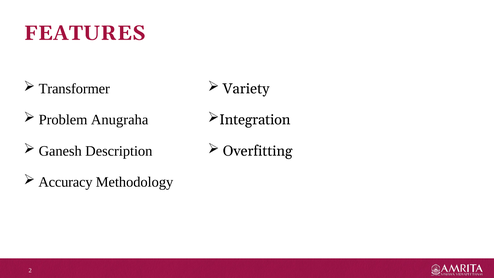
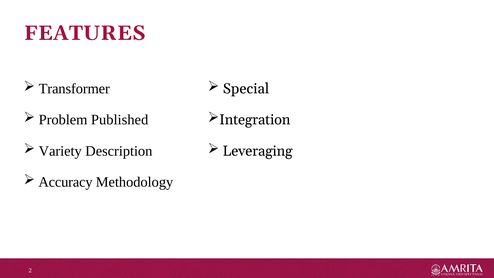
Variety: Variety -> Special
Anugraha: Anugraha -> Published
Ganesh: Ganesh -> Variety
Overfitting: Overfitting -> Leveraging
